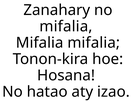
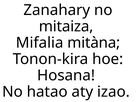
mifalia at (66, 26): mifalia -> mitaiza
mifalia at (94, 43): mifalia -> mitàna
